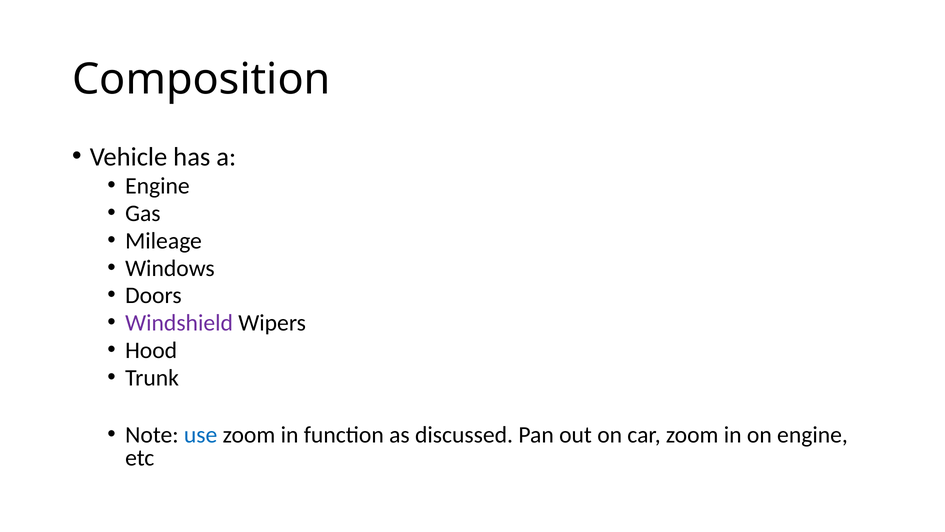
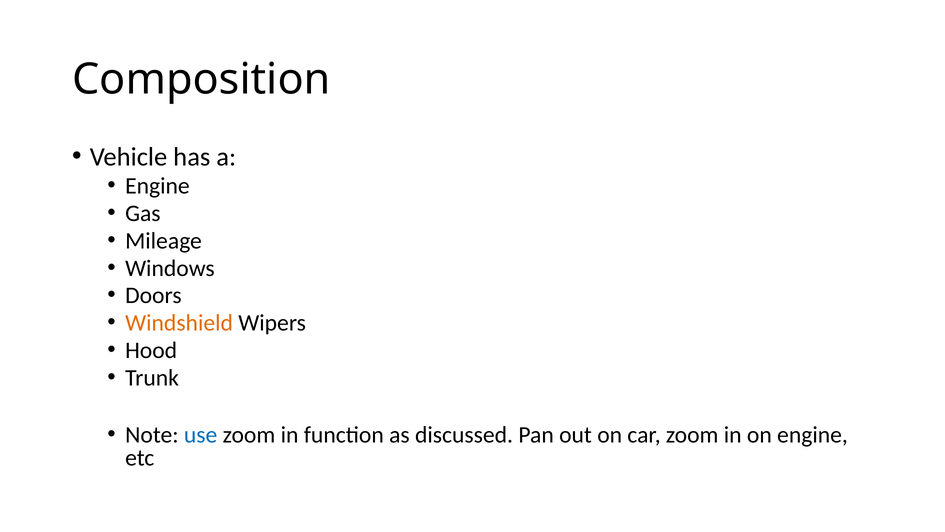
Windshield colour: purple -> orange
